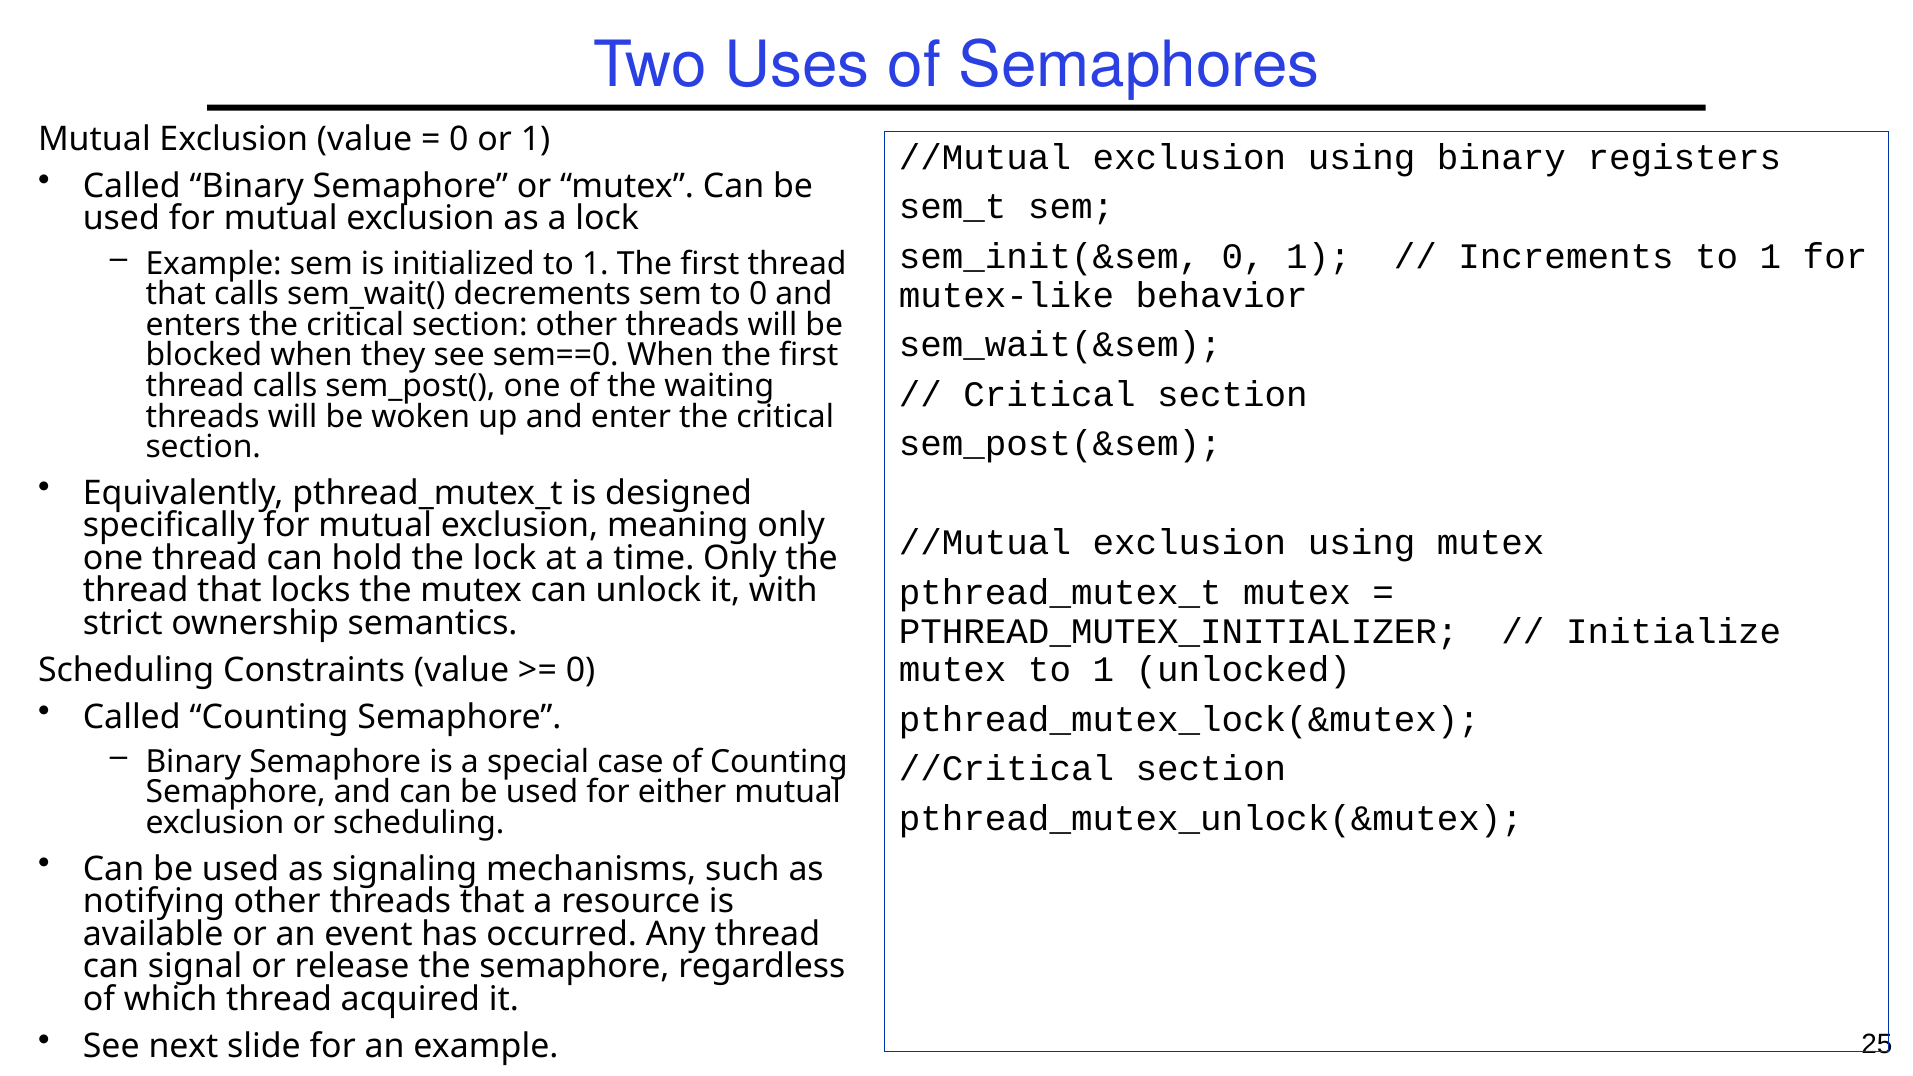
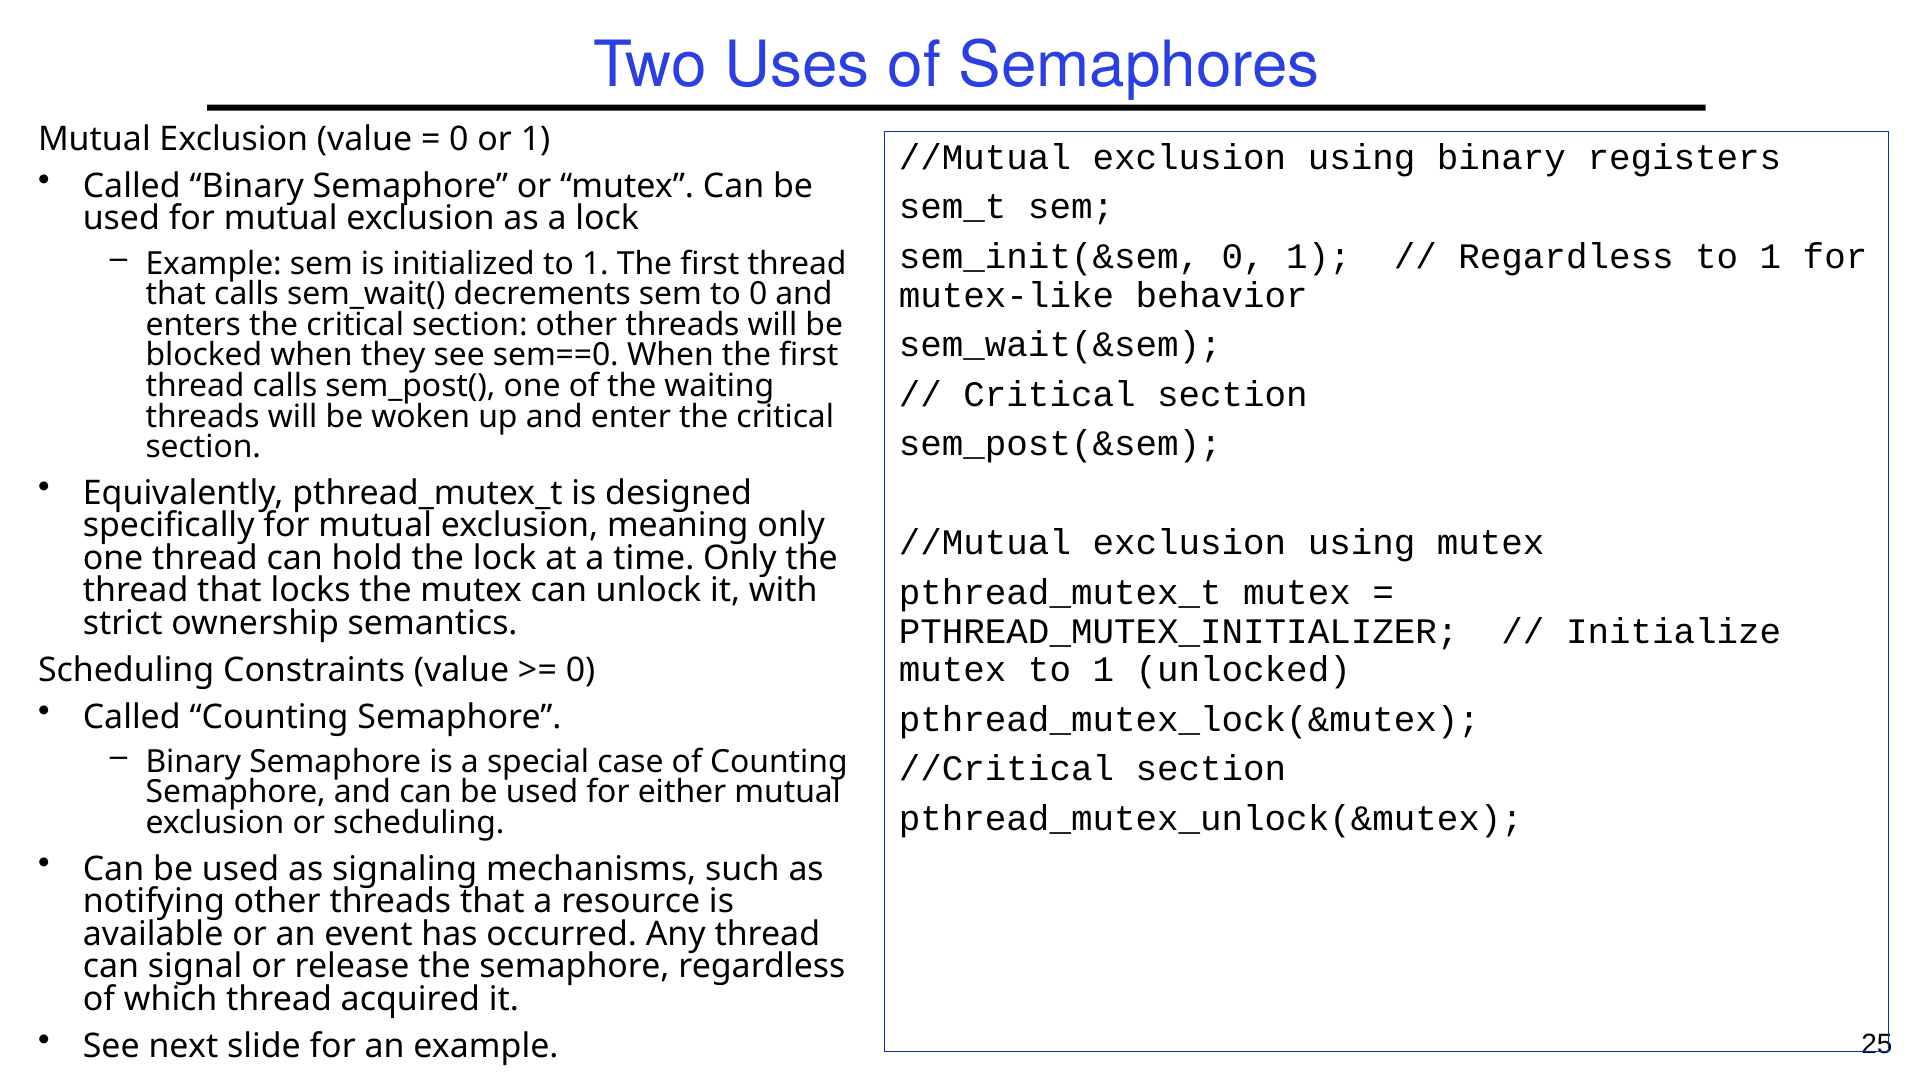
Increments at (1566, 257): Increments -> Regardless
